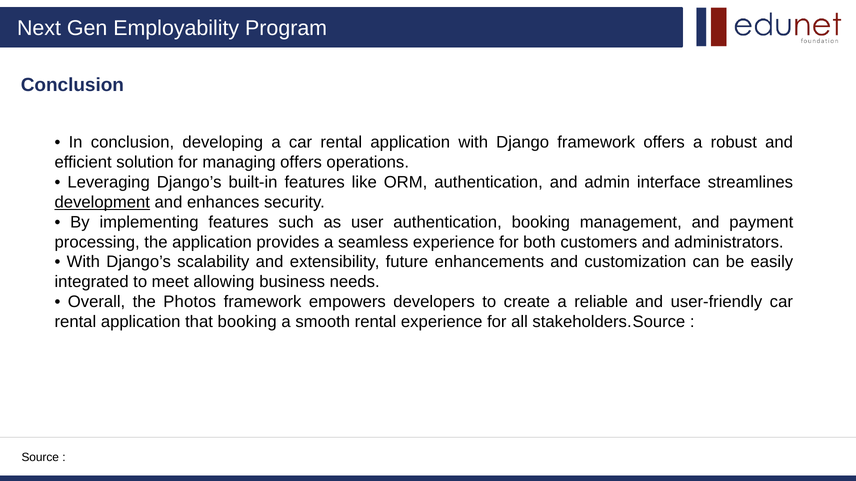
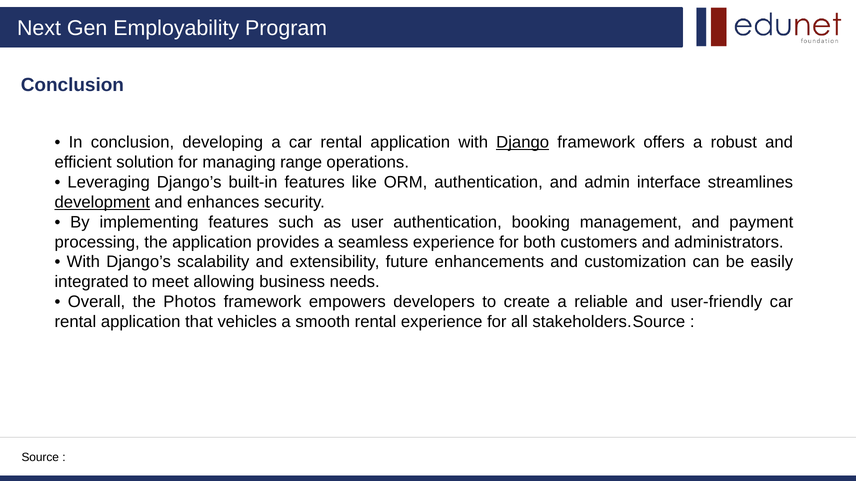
Django underline: none -> present
managing offers: offers -> range
that booking: booking -> vehicles
